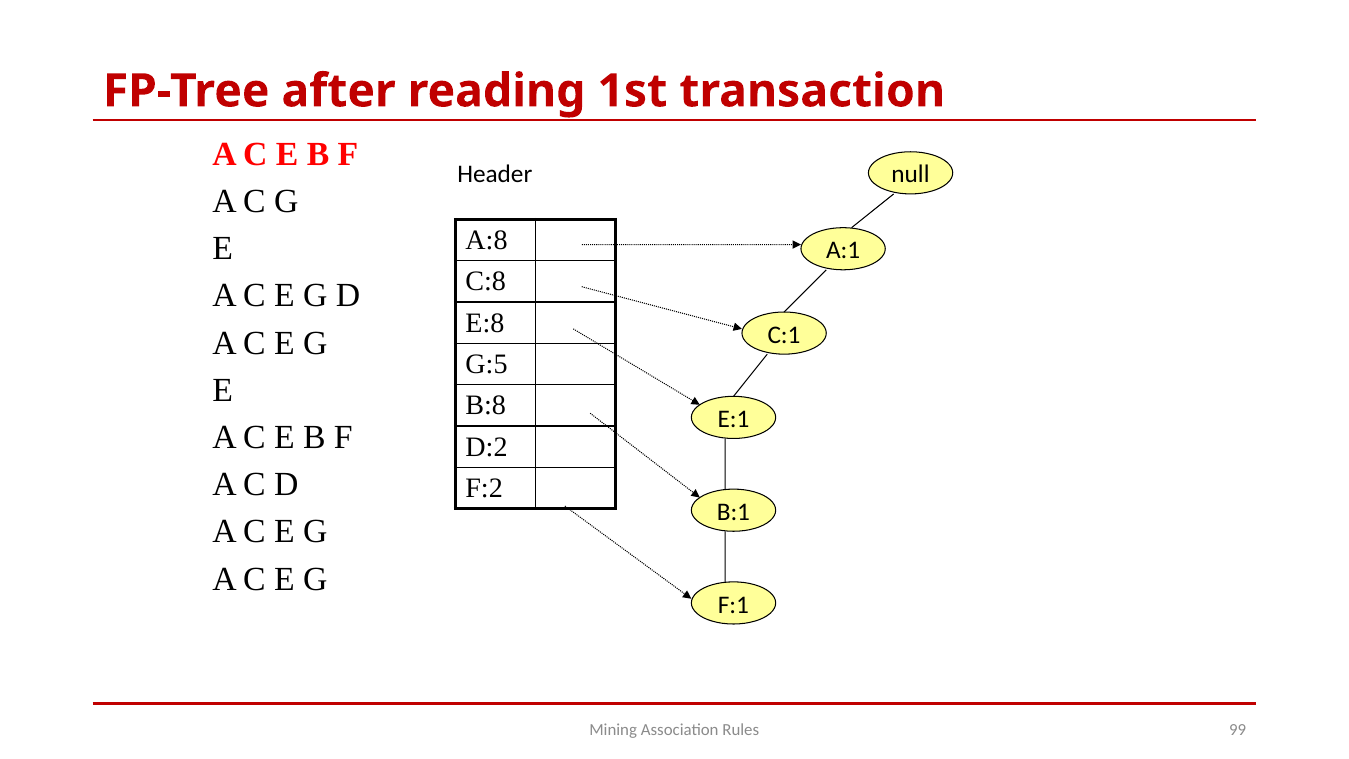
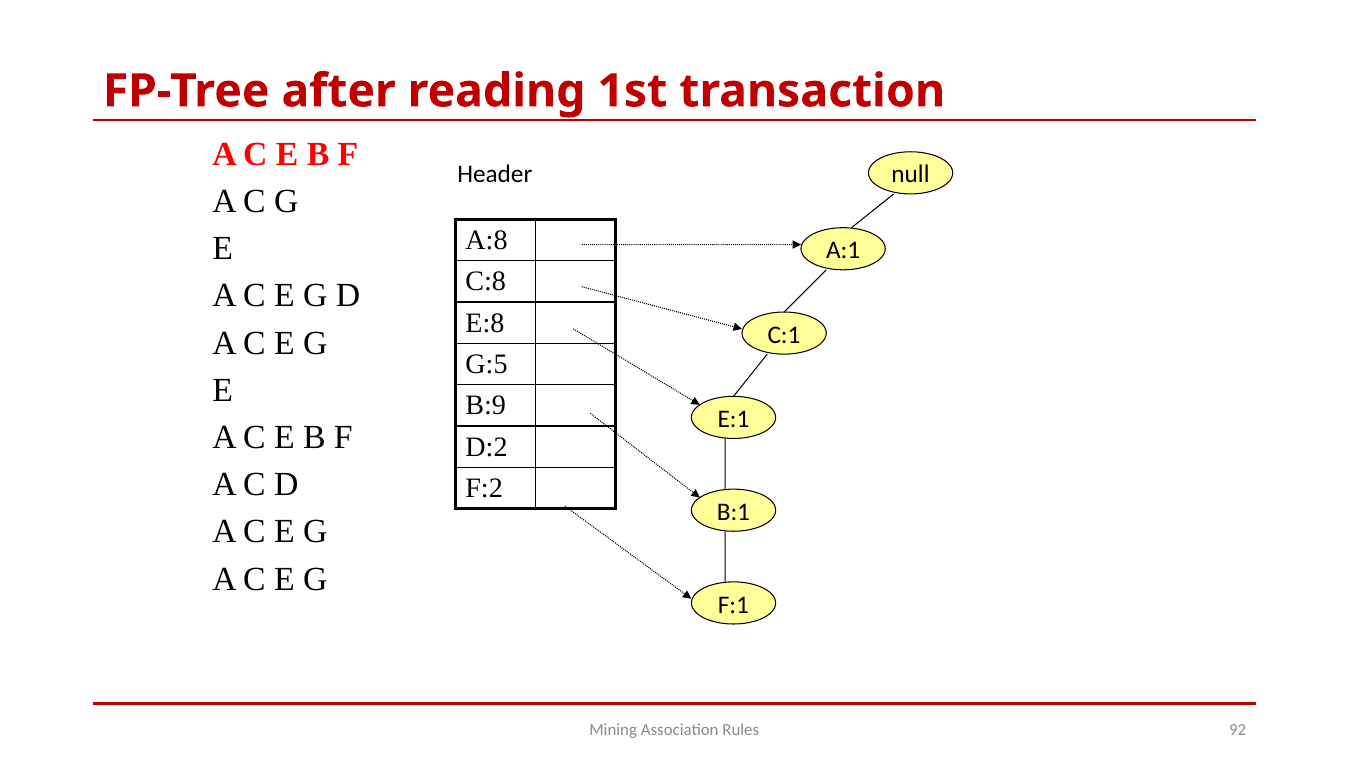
B:8: B:8 -> B:9
99: 99 -> 92
